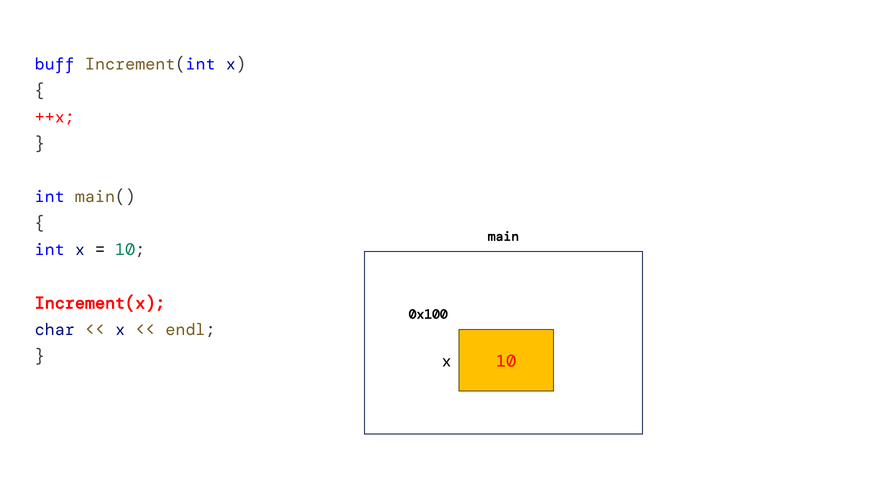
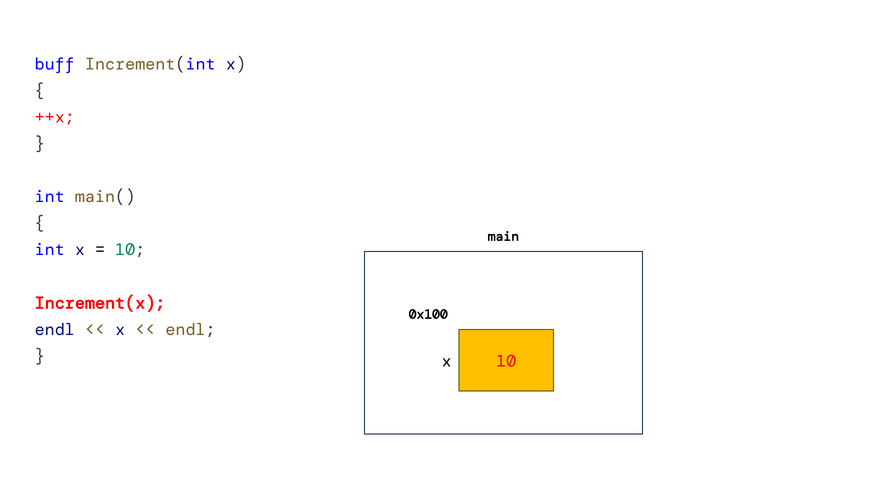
char at (55, 329): char -> endl
